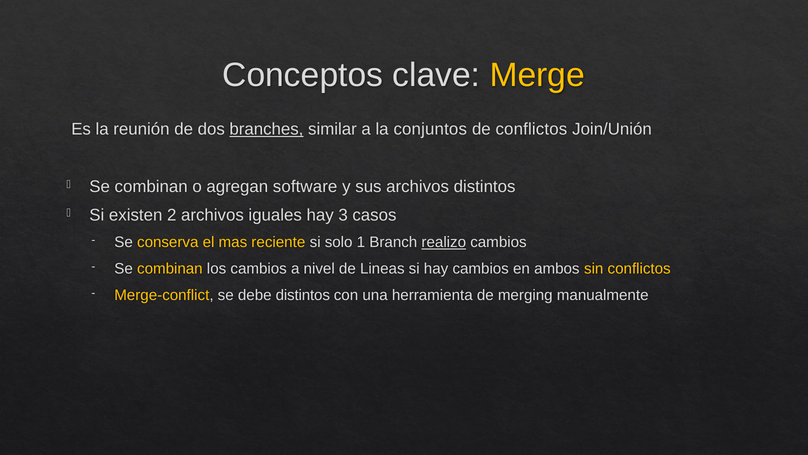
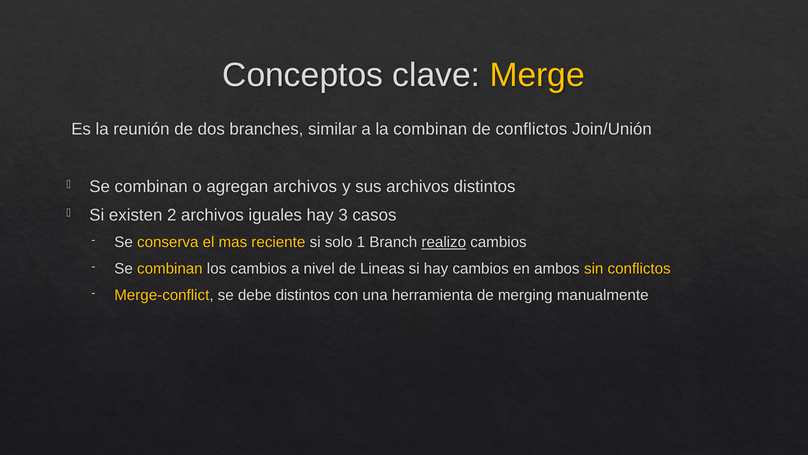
branches underline: present -> none
la conjuntos: conjuntos -> combinan
agregan software: software -> archivos
